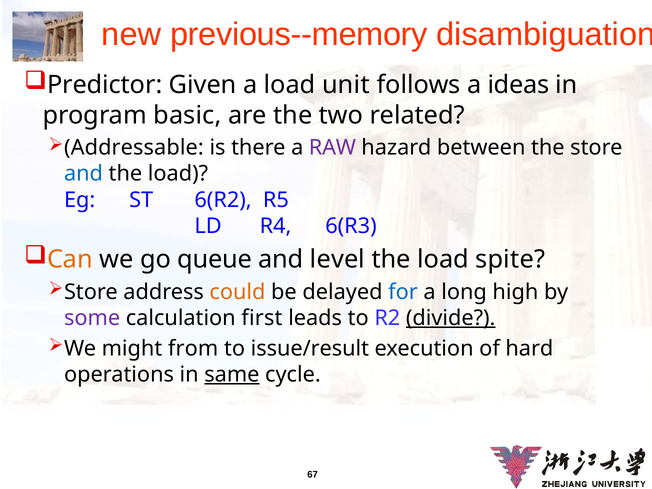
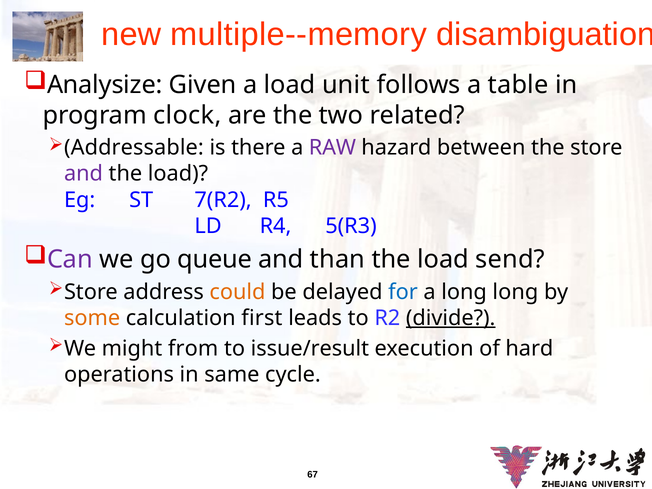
previous--memory: previous--memory -> multiple--memory
Predictor: Predictor -> Analysize
ideas: ideas -> table
basic: basic -> clock
and at (84, 174) colour: blue -> purple
6(R2: 6(R2 -> 7(R2
6(R3: 6(R3 -> 5(R3
Can colour: orange -> purple
level: level -> than
spite: spite -> send
long high: high -> long
some colour: purple -> orange
same underline: present -> none
